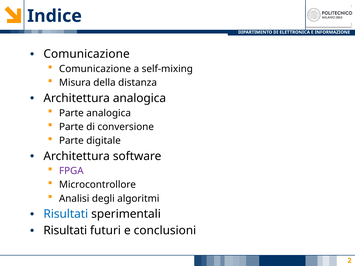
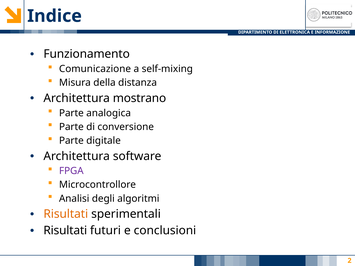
Comunicazione at (87, 54): Comunicazione -> Funzionamento
Architettura analogica: analogica -> mostrano
Risultati at (66, 214) colour: blue -> orange
